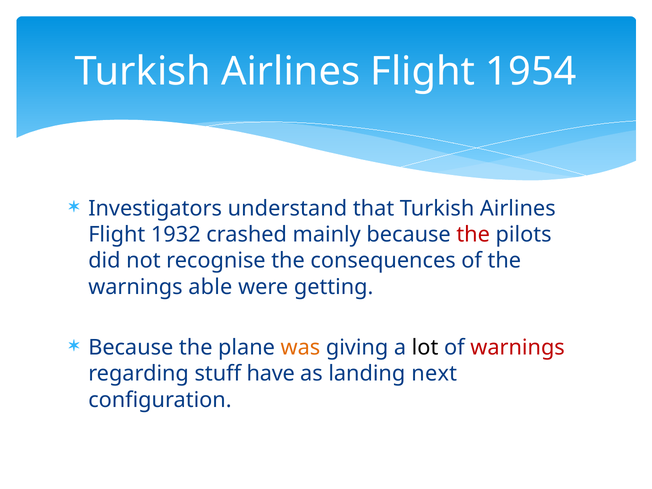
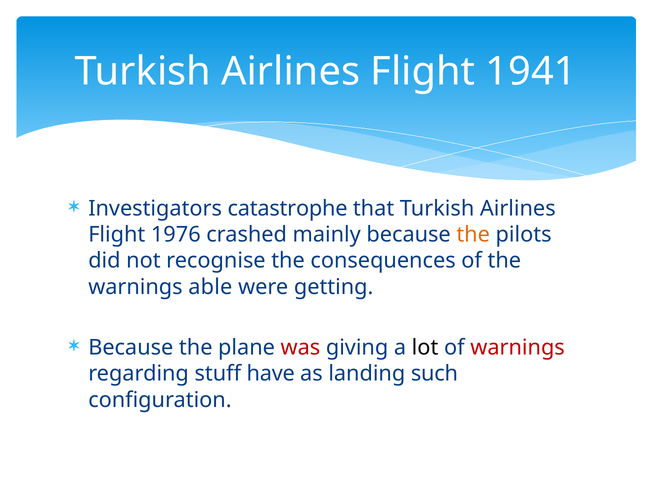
1954: 1954 -> 1941
understand: understand -> catastrophe
1932: 1932 -> 1976
the at (473, 235) colour: red -> orange
was colour: orange -> red
next: next -> such
